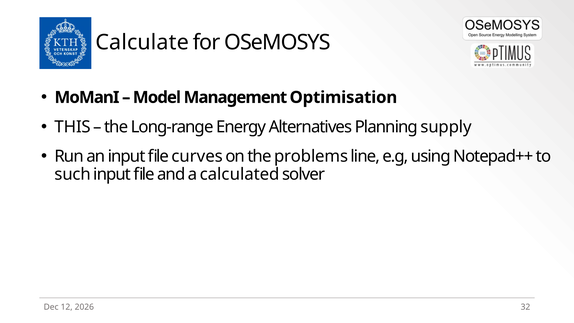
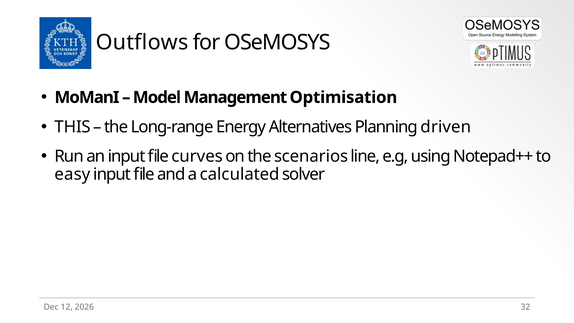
Calculate: Calculate -> Outflows
supply: supply -> driven
problems: problems -> scenarios
such: such -> easy
